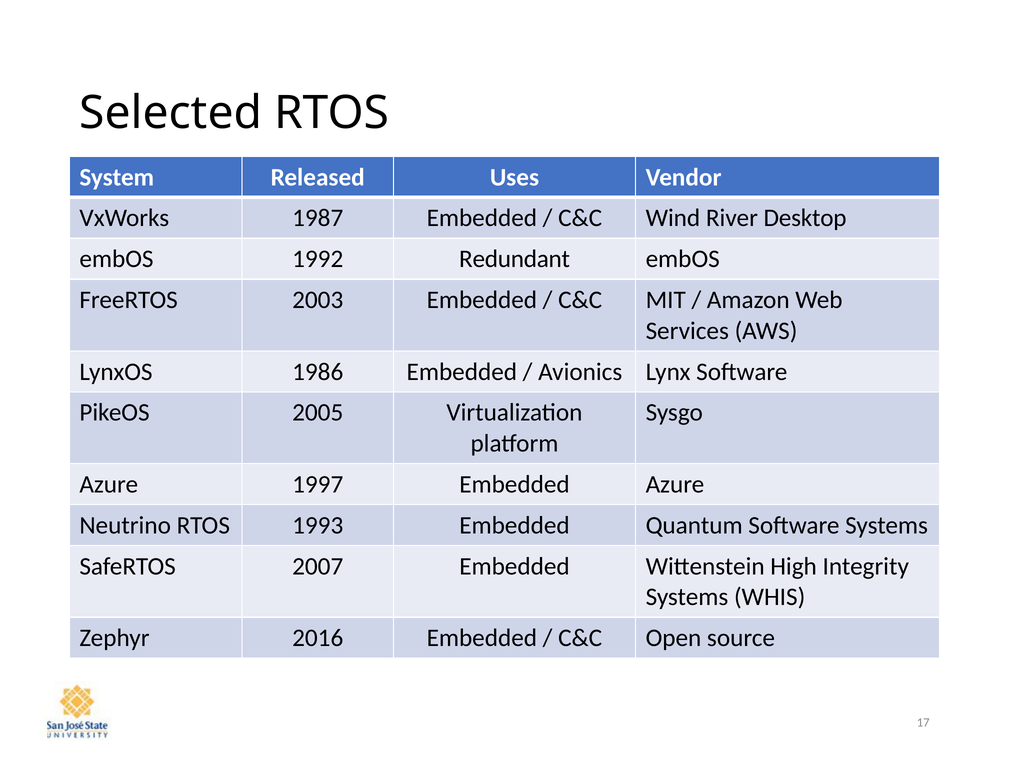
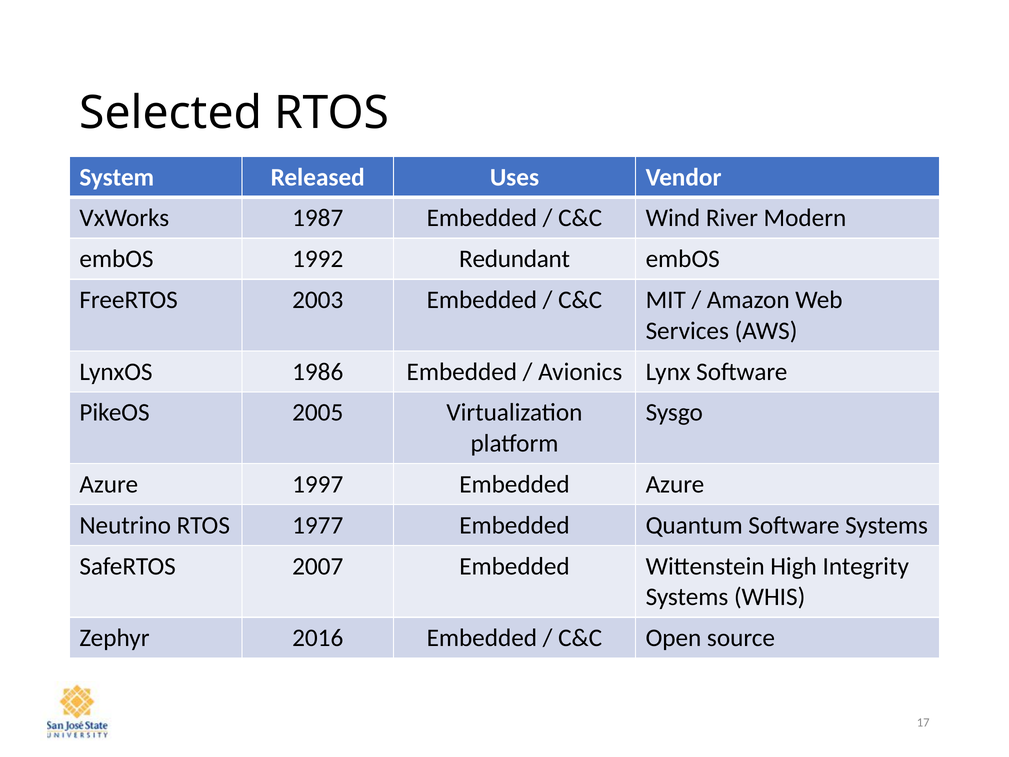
Desktop: Desktop -> Modern
1993: 1993 -> 1977
